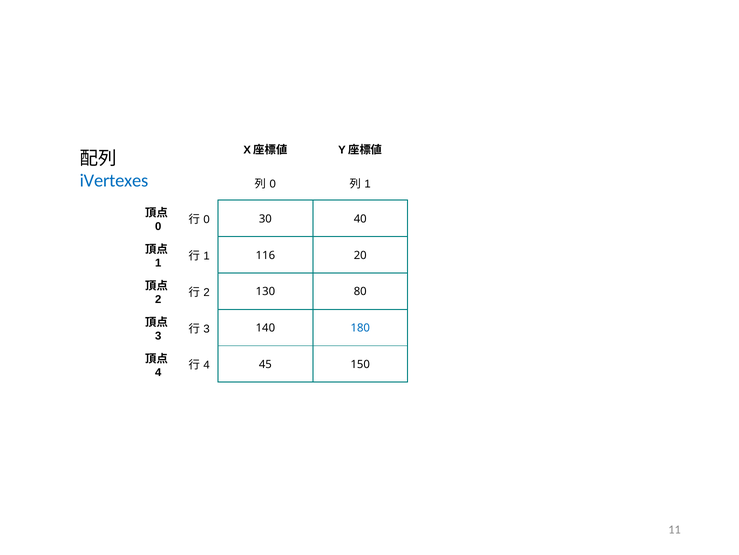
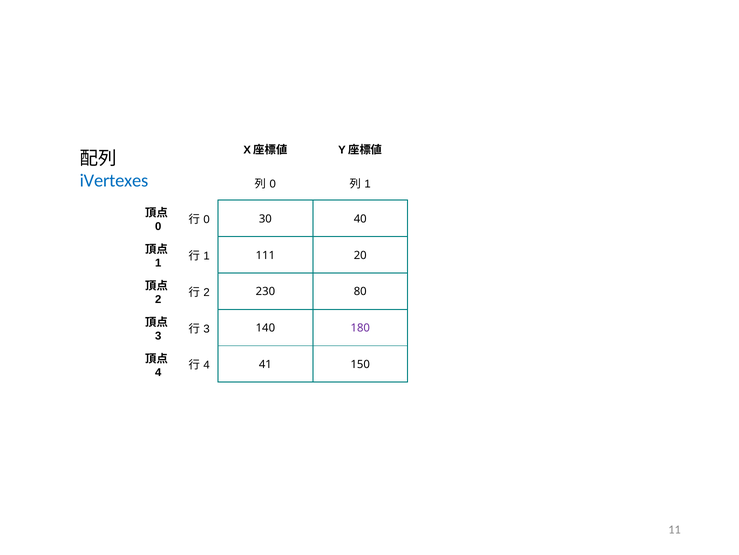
116: 116 -> 111
130: 130 -> 230
180 colour: blue -> purple
45: 45 -> 41
